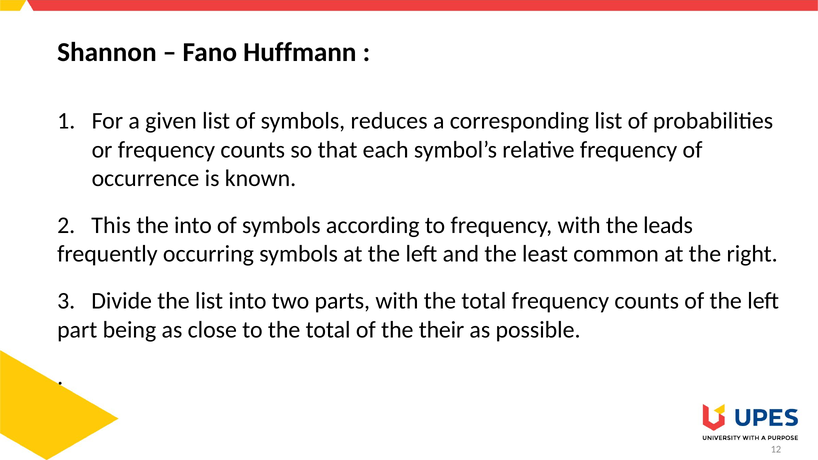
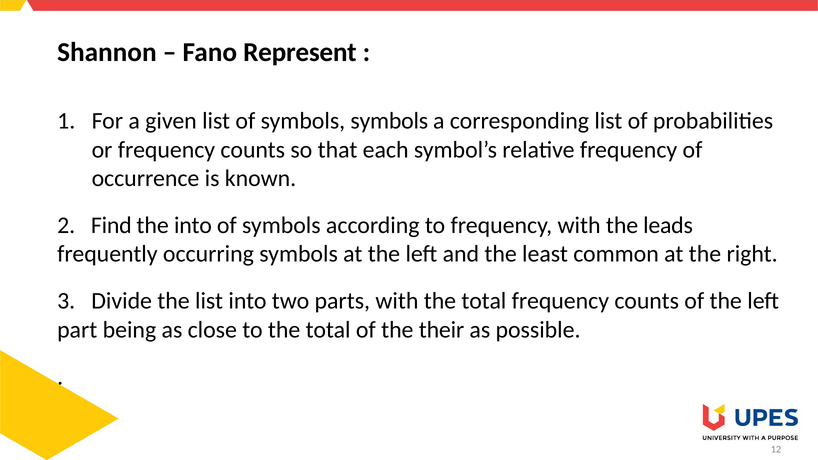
Huffmann: Huffmann -> Represent
symbols reduces: reduces -> symbols
This: This -> Find
